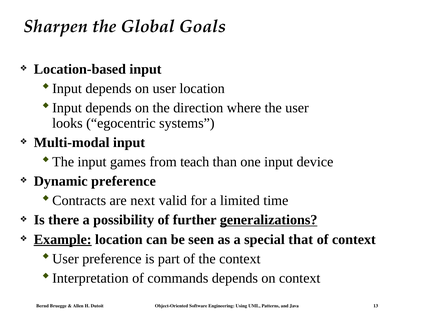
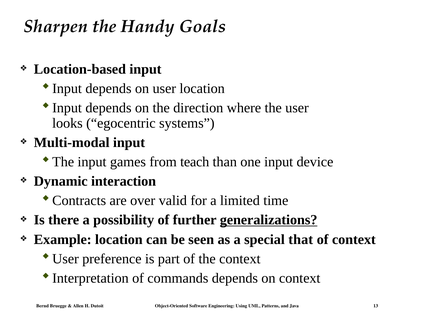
Global: Global -> Handy
Dynamic preference: preference -> interaction
next: next -> over
Example underline: present -> none
